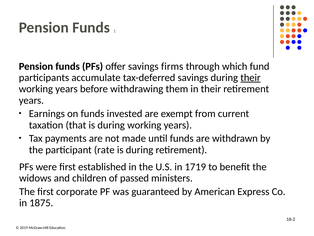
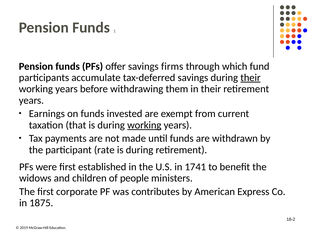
working at (144, 125) underline: none -> present
19: 19 -> 41
passed: passed -> people
guaranteed: guaranteed -> contributes
